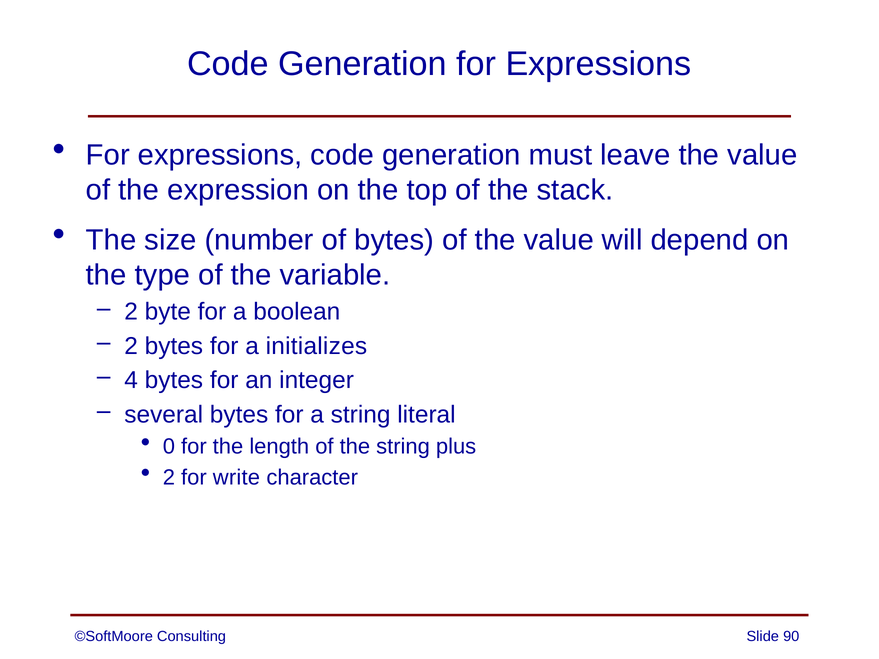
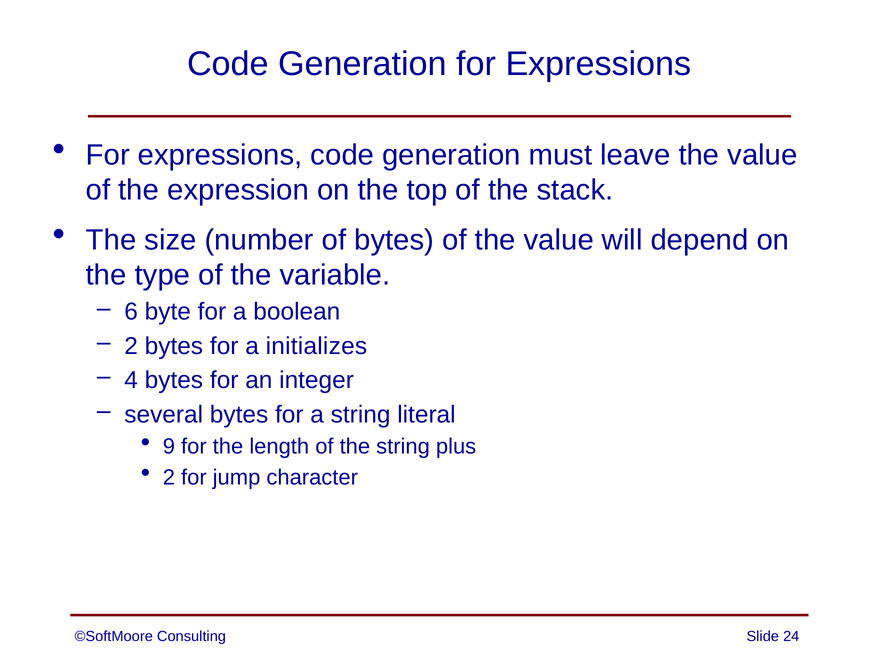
2 at (131, 312): 2 -> 6
0: 0 -> 9
write: write -> jump
90: 90 -> 24
